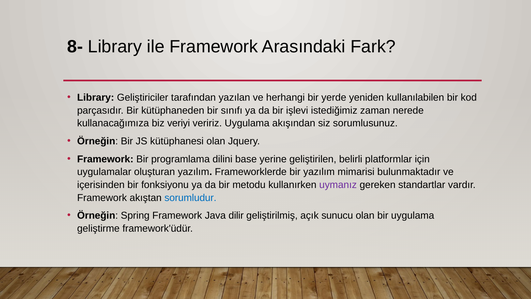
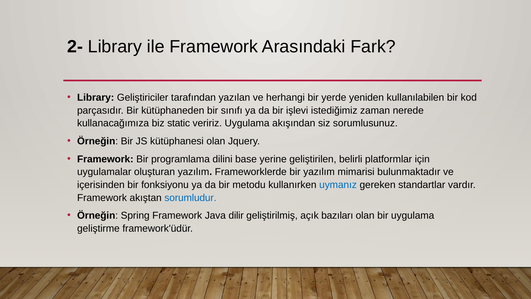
8-: 8- -> 2-
veriyi: veriyi -> static
uymanız colour: purple -> blue
sunucu: sunucu -> bazıları
